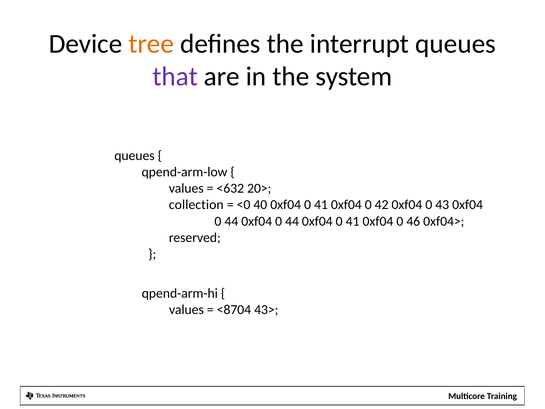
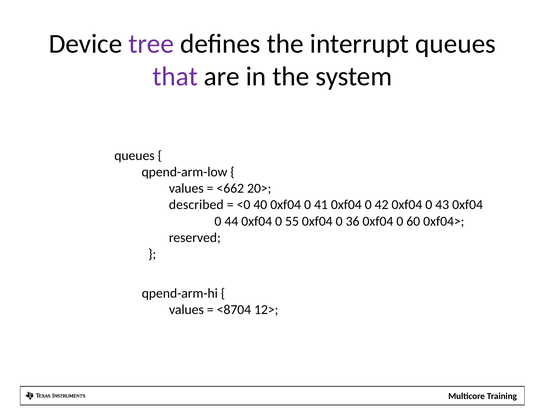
tree colour: orange -> purple
<632: <632 -> <662
collection: collection -> described
44 0xf04 0 44: 44 -> 55
41 at (353, 221): 41 -> 36
46: 46 -> 60
43>: 43> -> 12>
